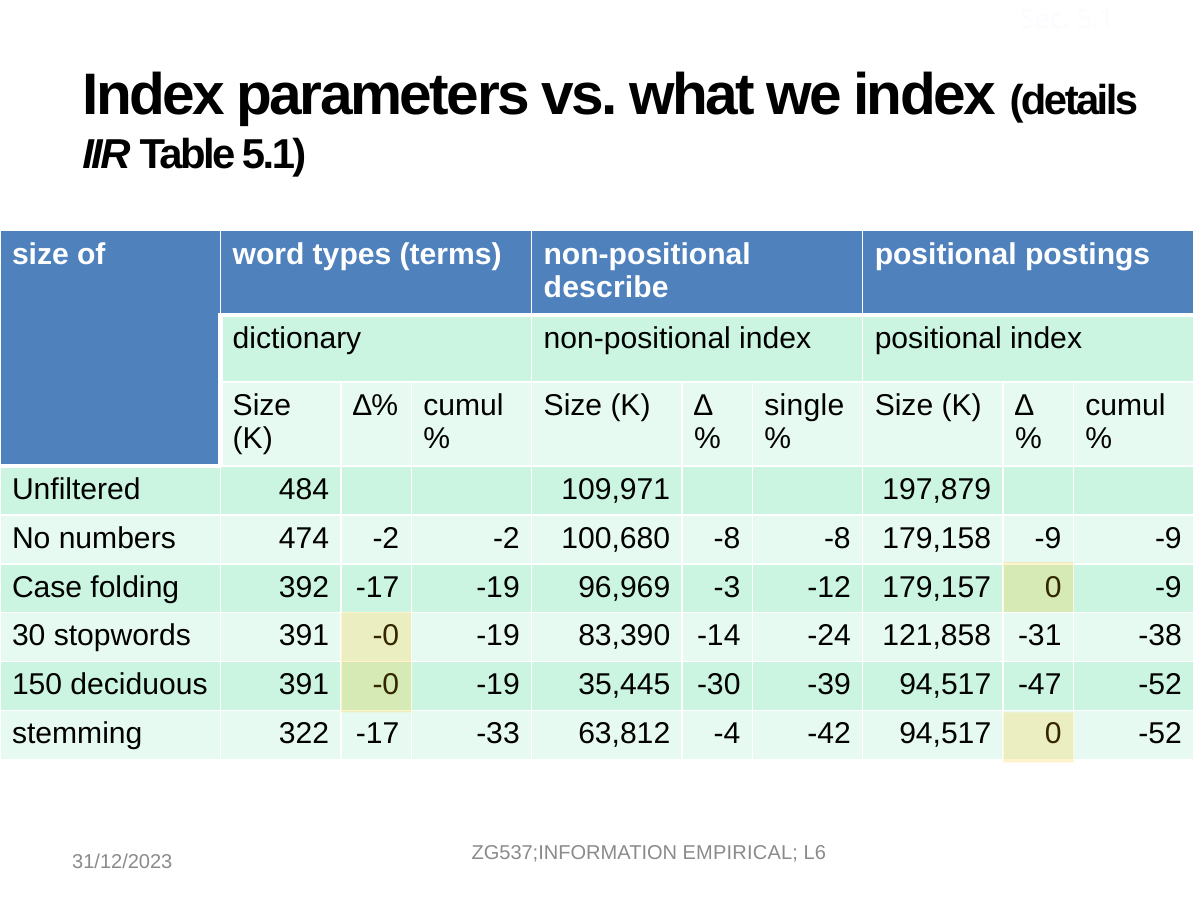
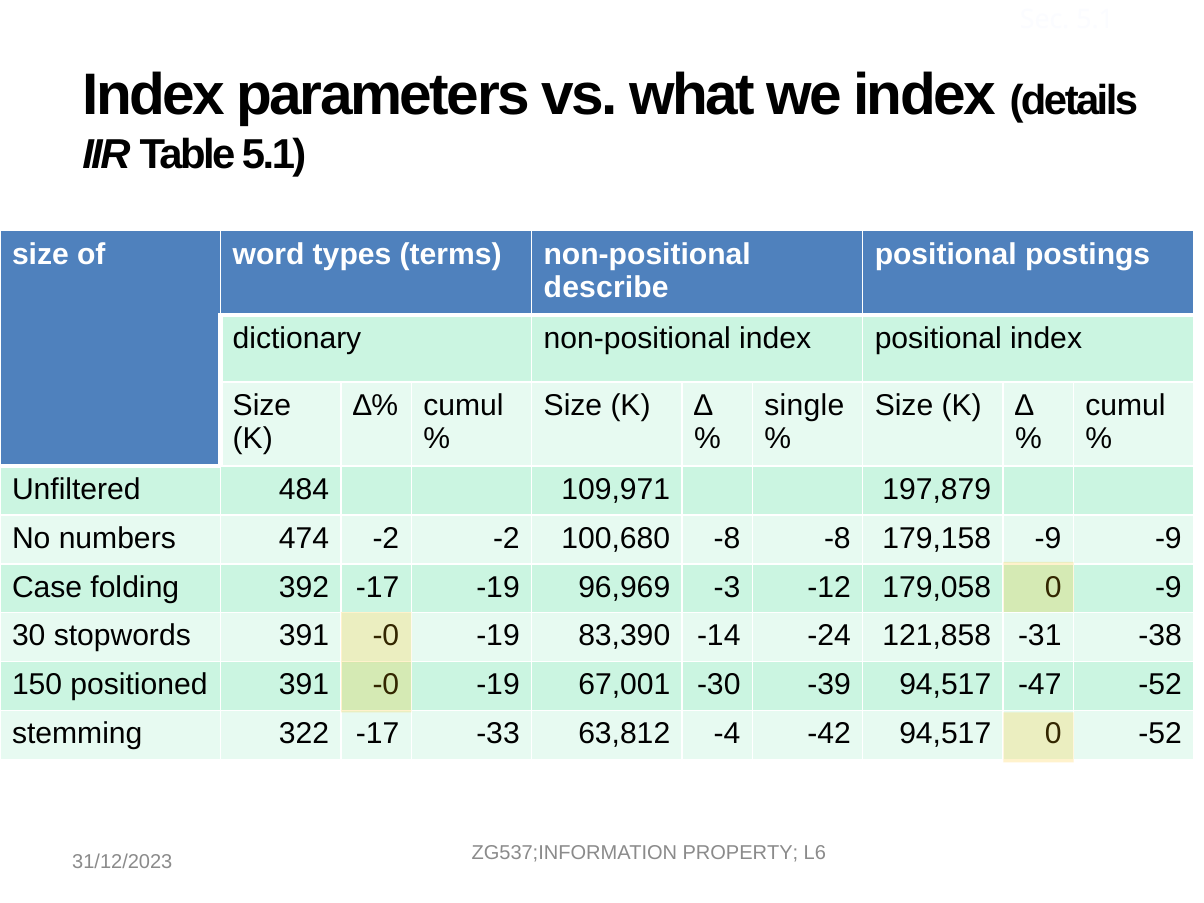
179,157: 179,157 -> 179,058
deciduous: deciduous -> positioned
35,445: 35,445 -> 67,001
EMPIRICAL: EMPIRICAL -> PROPERTY
